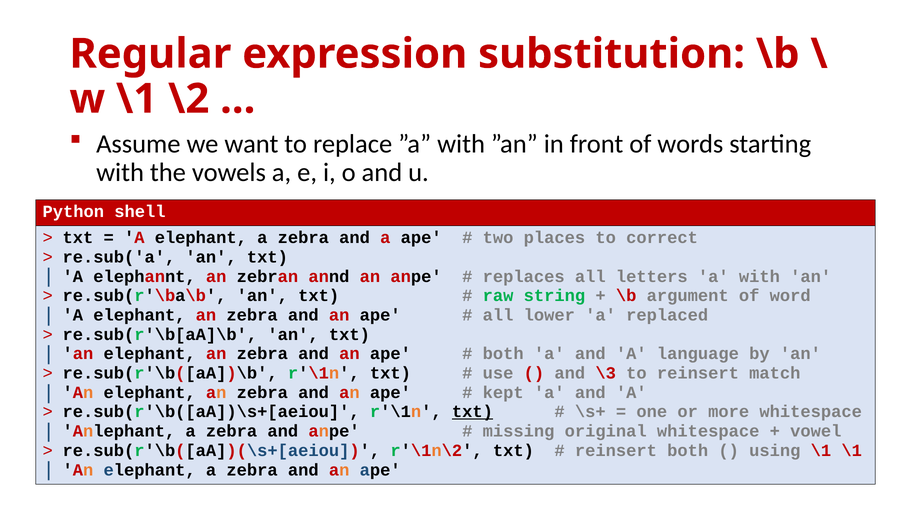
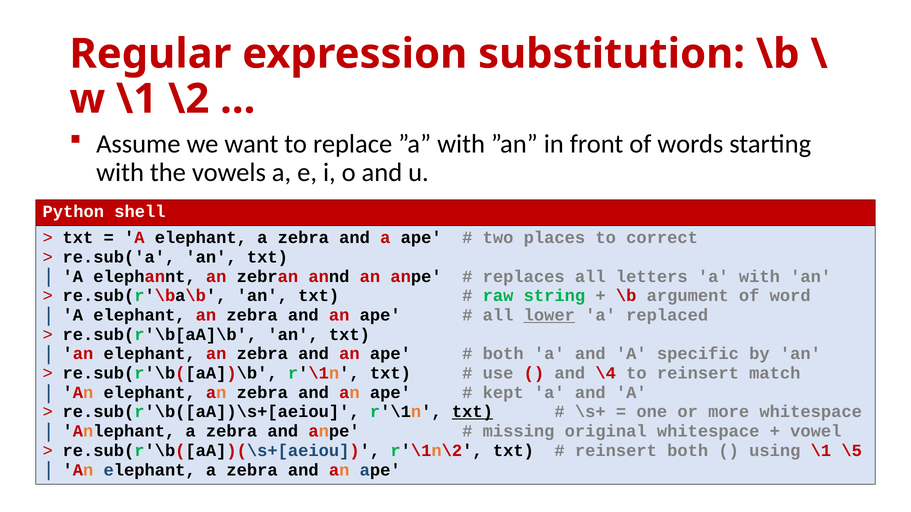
lower underline: none -> present
language: language -> specific
\3: \3 -> \4
\1 \1: \1 -> \5
